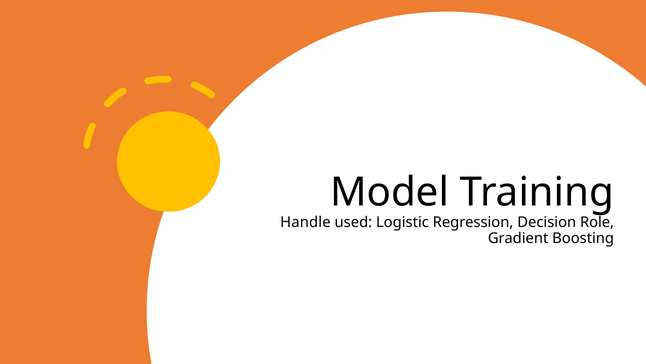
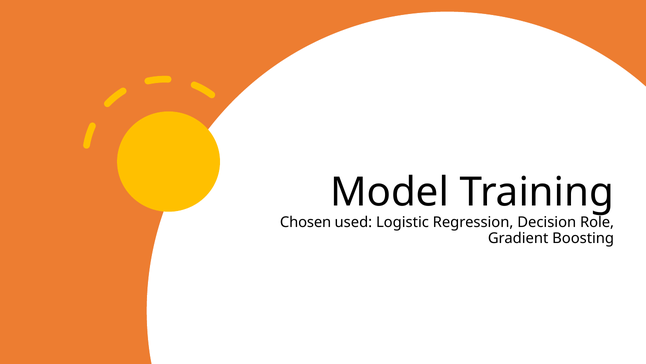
Handle: Handle -> Chosen
